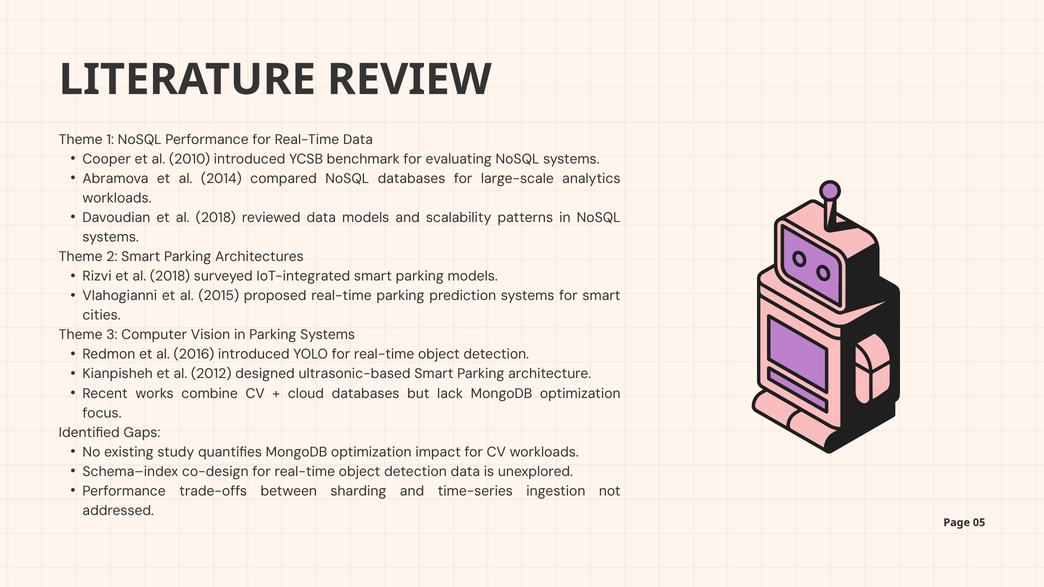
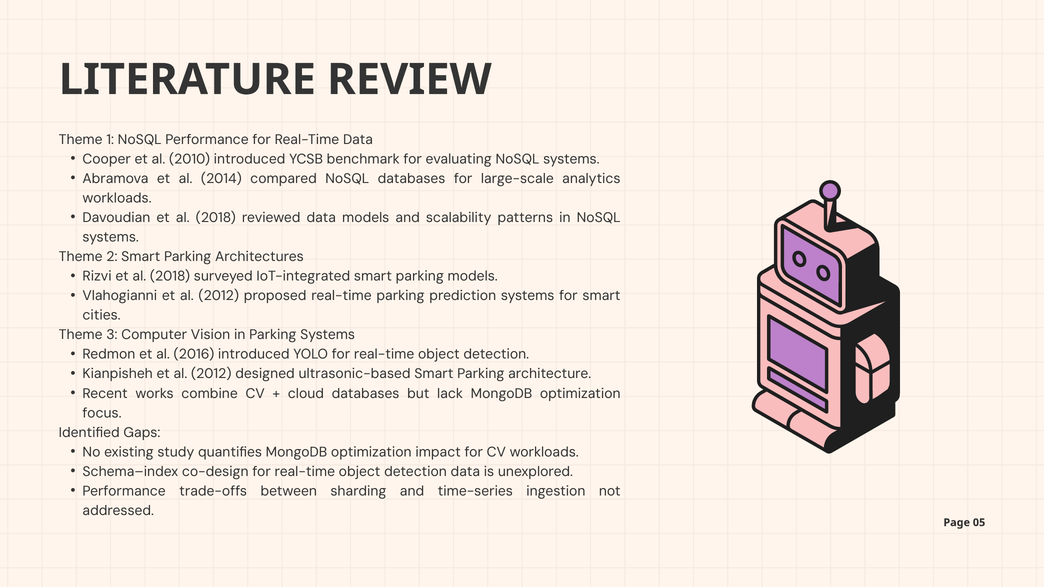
Vlahogianni et al 2015: 2015 -> 2012
